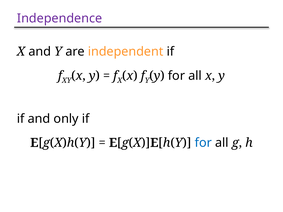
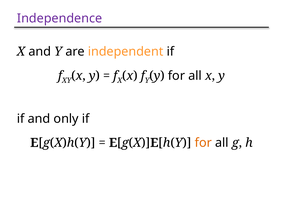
for at (203, 143) colour: blue -> orange
